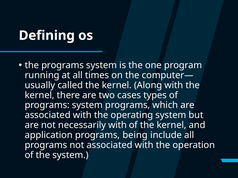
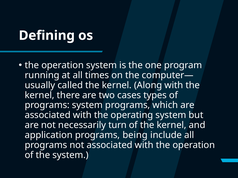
programs at (63, 65): programs -> operation
necessarily with: with -> turn
